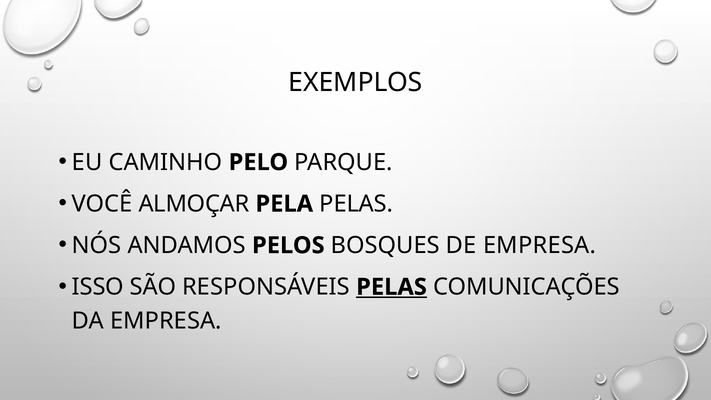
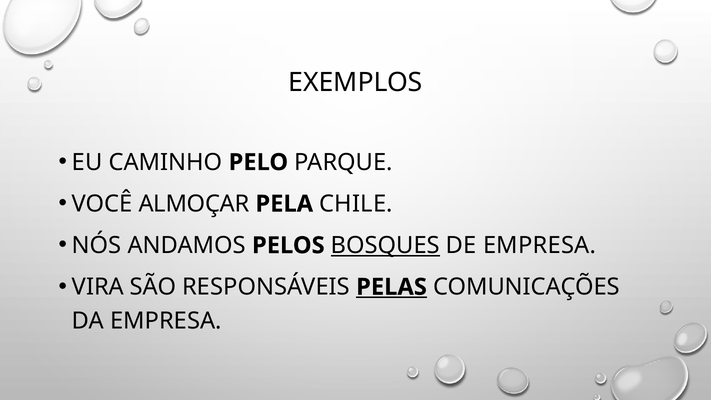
PELA PELAS: PELAS -> CHILE
BOSQUES underline: none -> present
ISSO: ISSO -> VIRA
